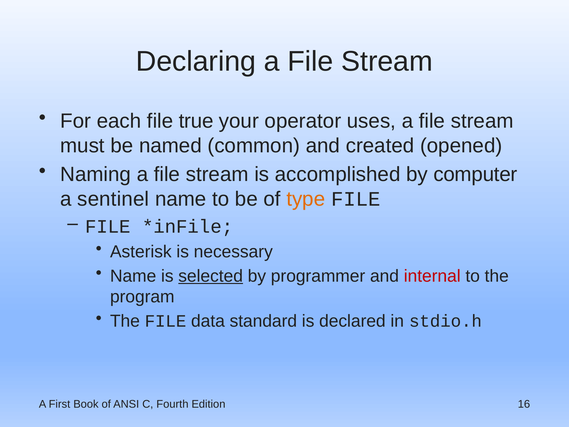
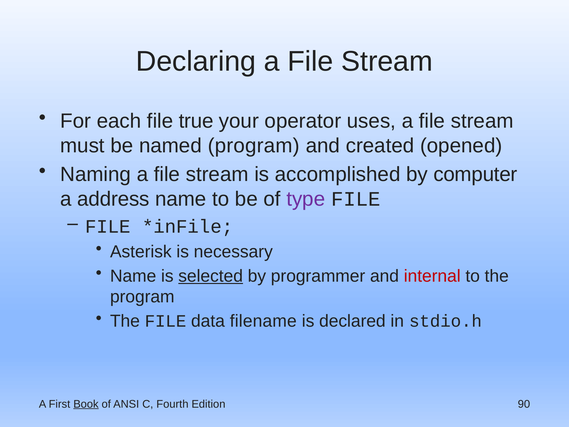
named common: common -> program
sentinel: sentinel -> address
type colour: orange -> purple
standard: standard -> filename
Book underline: none -> present
16: 16 -> 90
